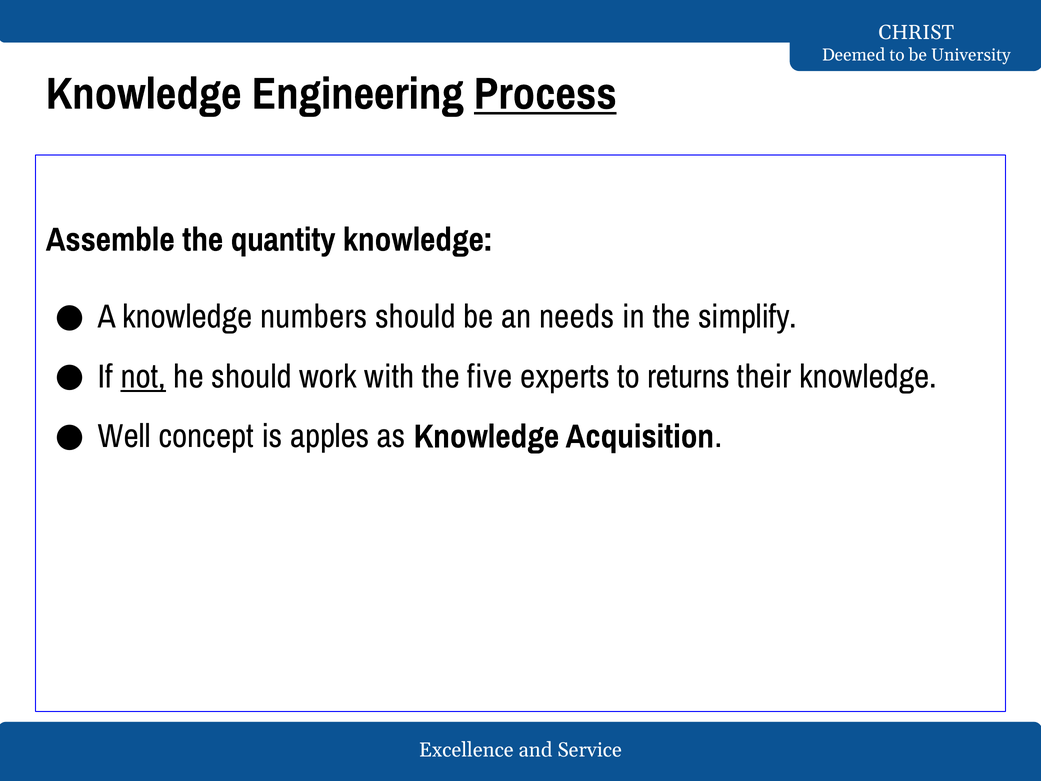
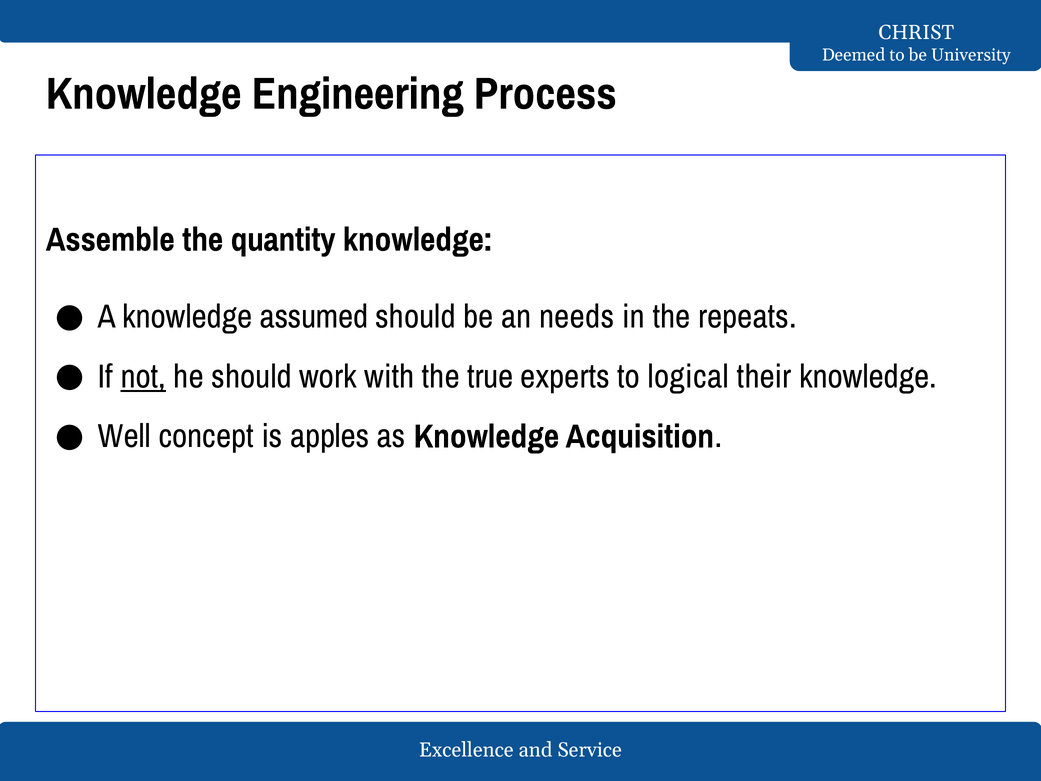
Process underline: present -> none
numbers: numbers -> assumed
simplify: simplify -> repeats
five: five -> true
returns: returns -> logical
